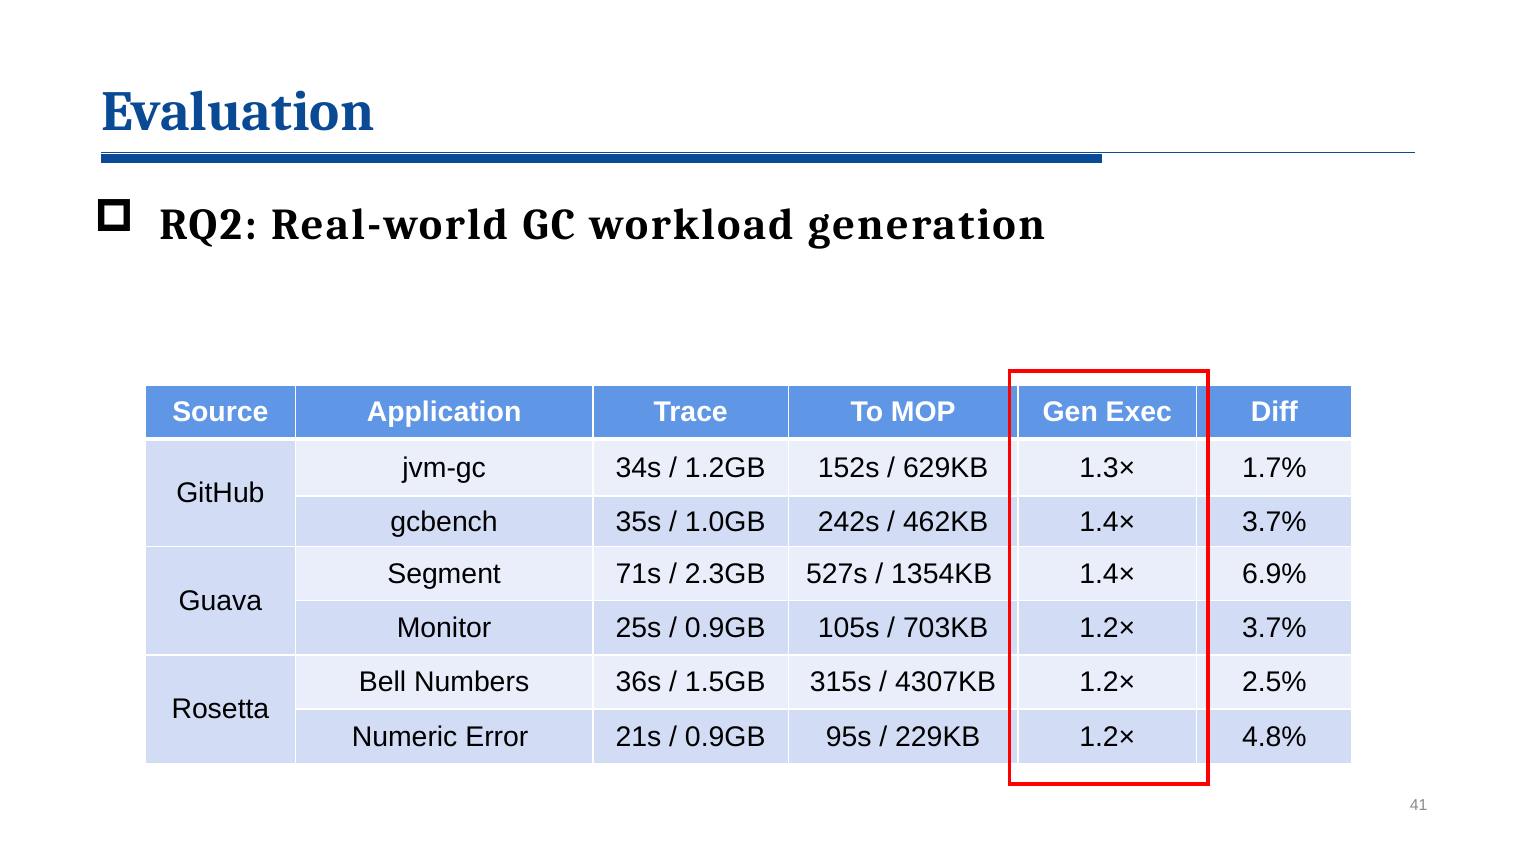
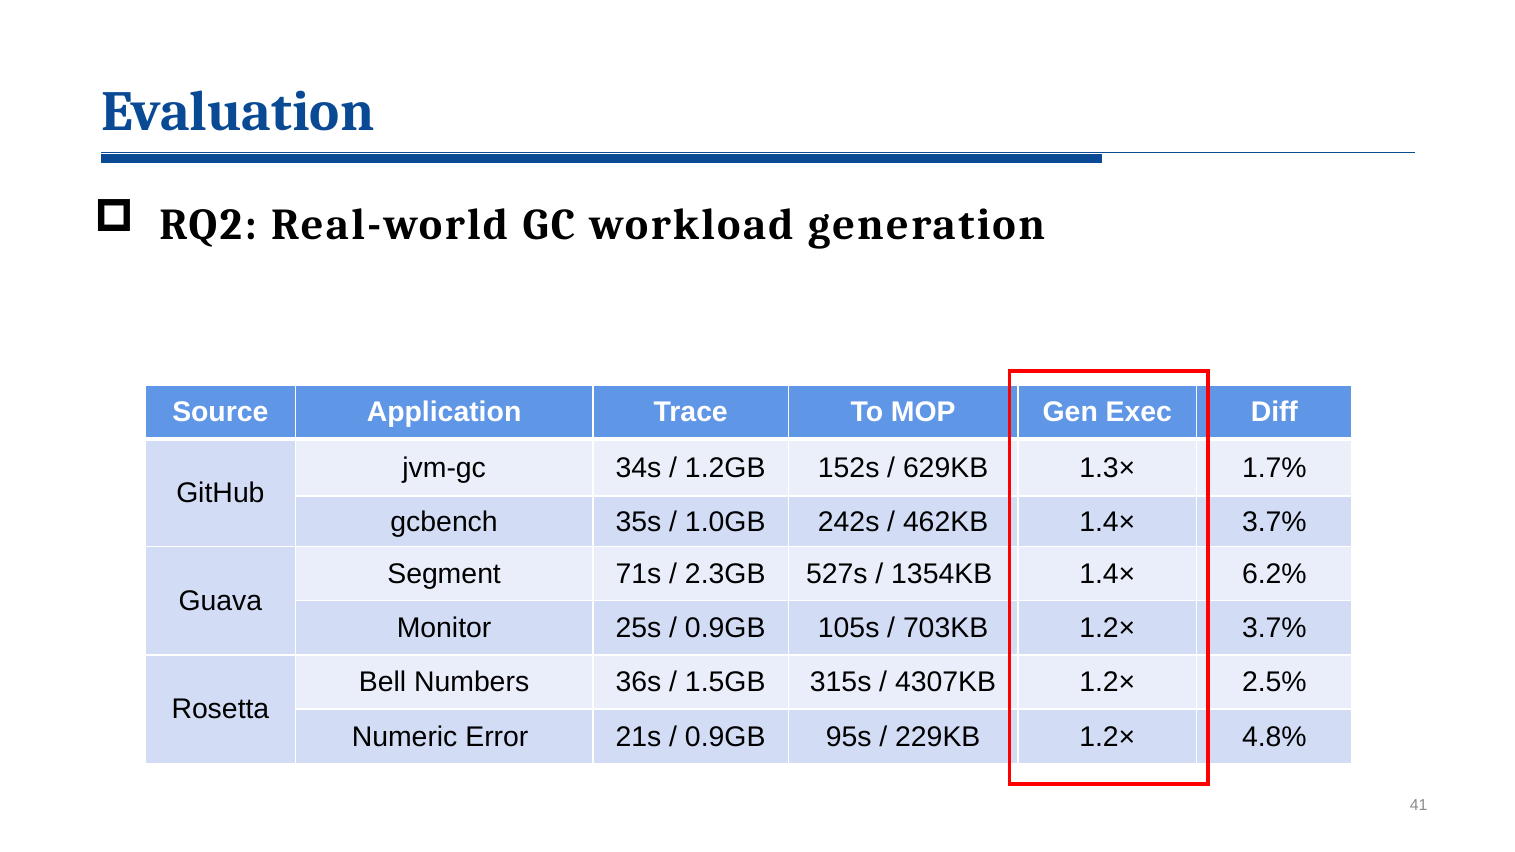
6.9%: 6.9% -> 6.2%
